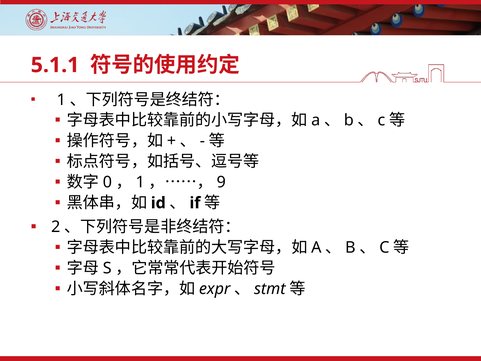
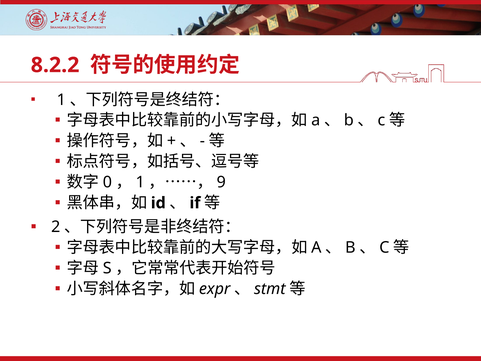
5.1.1: 5.1.1 -> 8.2.2
